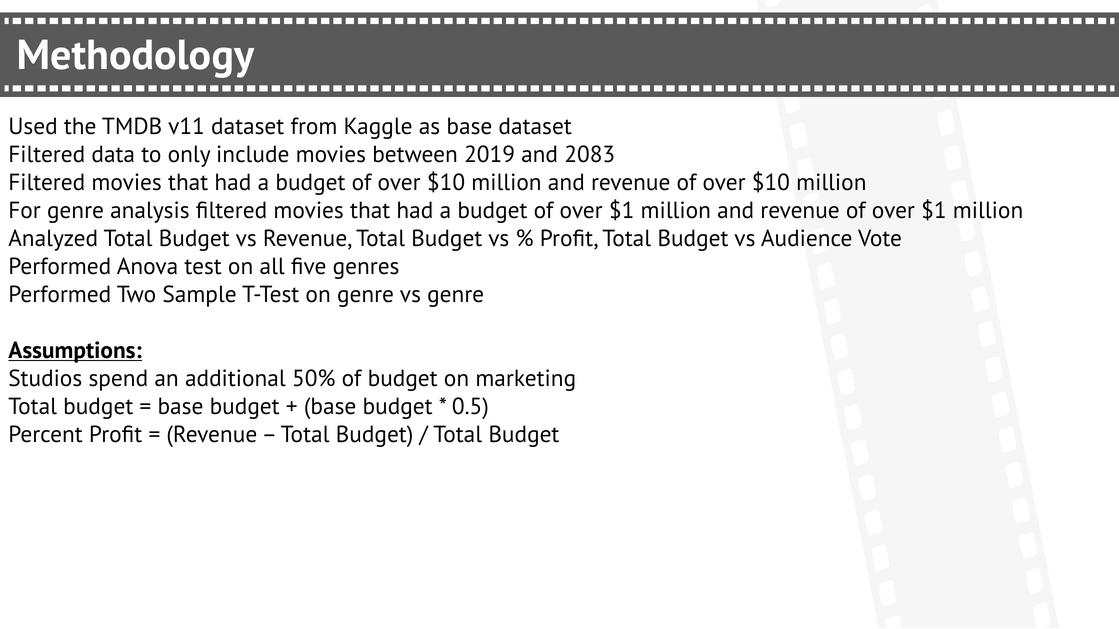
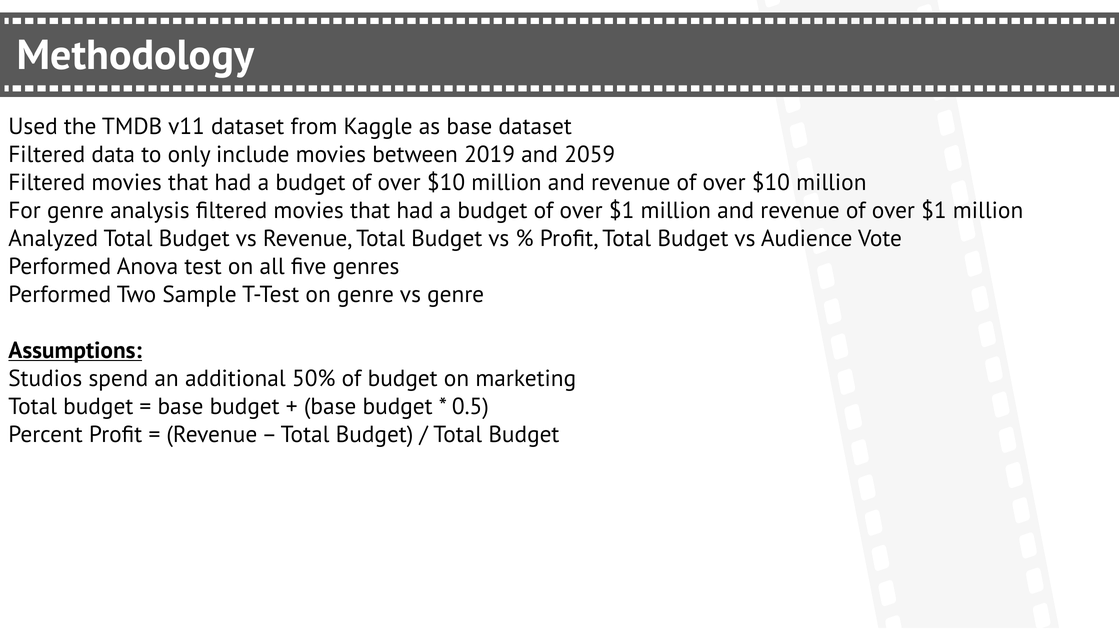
2083: 2083 -> 2059
